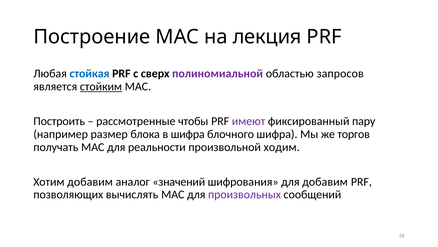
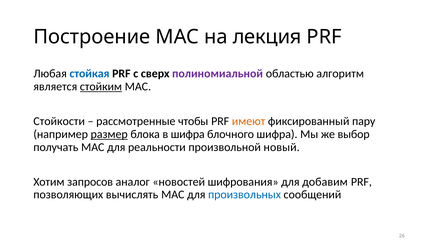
запросов: запросов -> алгоритм
Построить: Построить -> Стойкости
имеют colour: purple -> orange
размер underline: none -> present
торгов: торгов -> выбор
ходим: ходим -> новый
Хотим добавим: добавим -> запросов
значений: значений -> новостей
произвольных colour: purple -> blue
